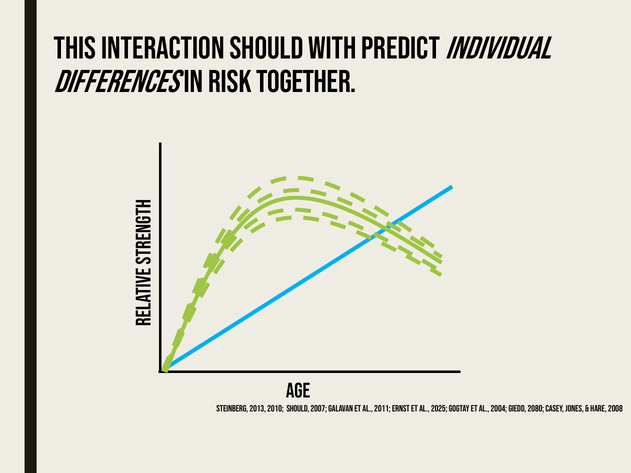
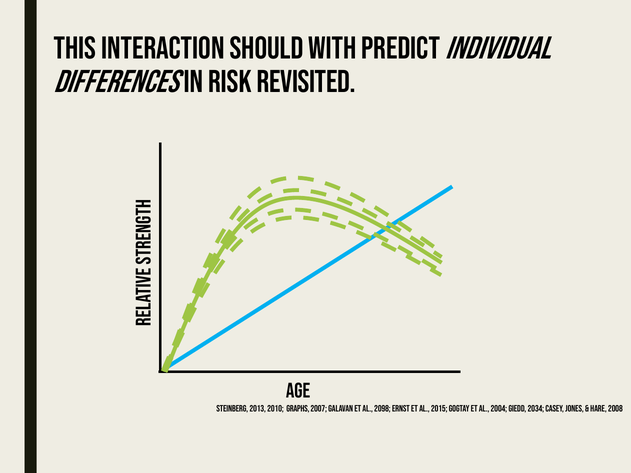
Together: Together -> Revisited
2010 Should: Should -> Graphs
2011: 2011 -> 2098
2025: 2025 -> 2015
2080: 2080 -> 2034
